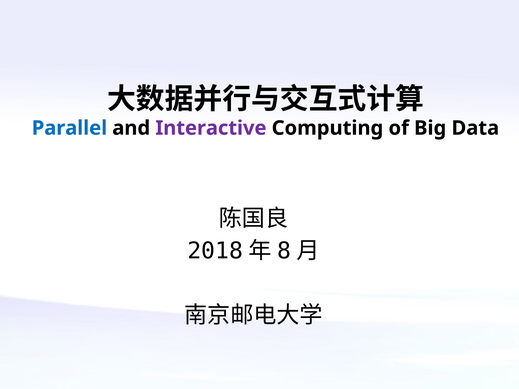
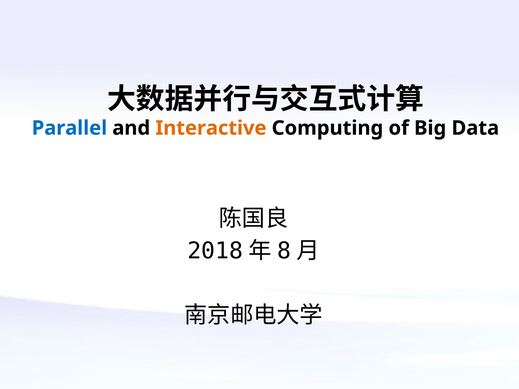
Interactive colour: purple -> orange
